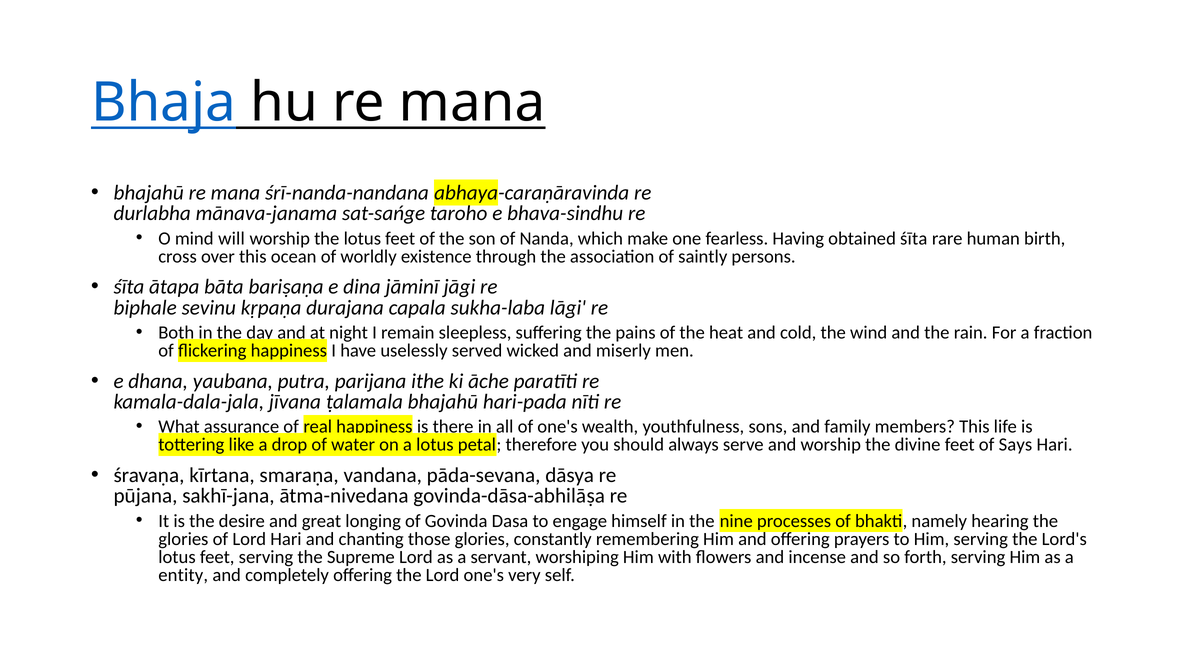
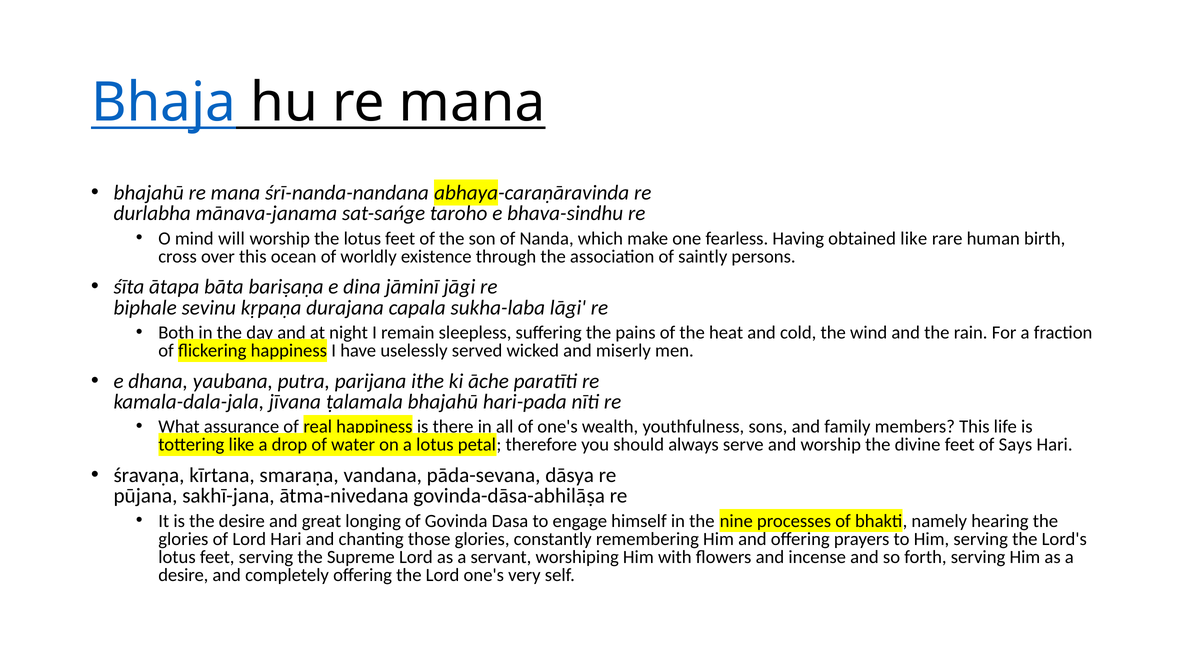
obtained śīta: śīta -> like
entity at (183, 575): entity -> desire
